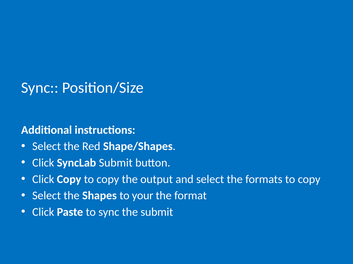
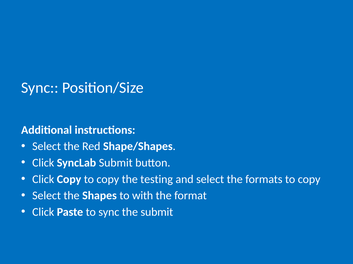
output: output -> testing
your: your -> with
